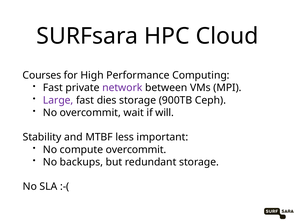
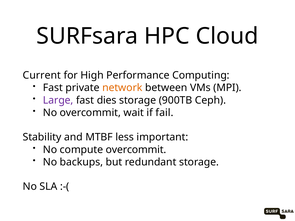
Courses: Courses -> Current
network colour: purple -> orange
will: will -> fail
